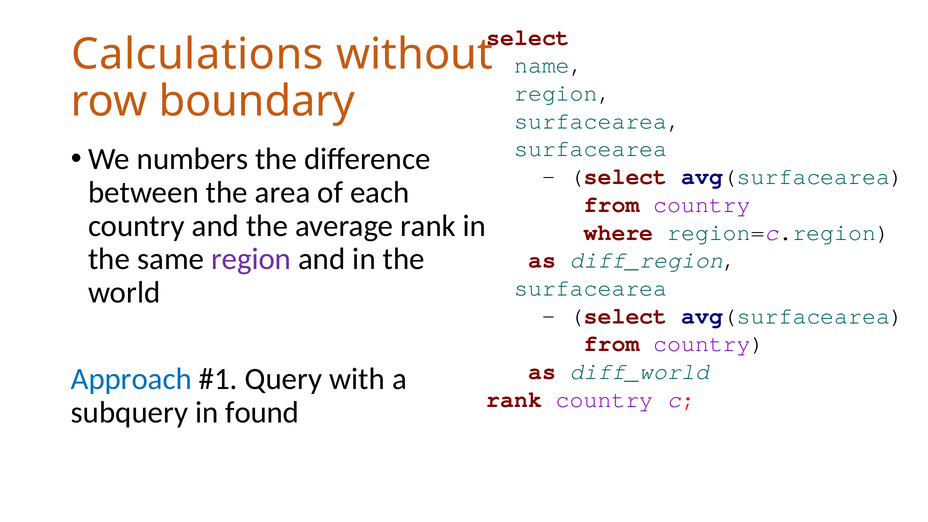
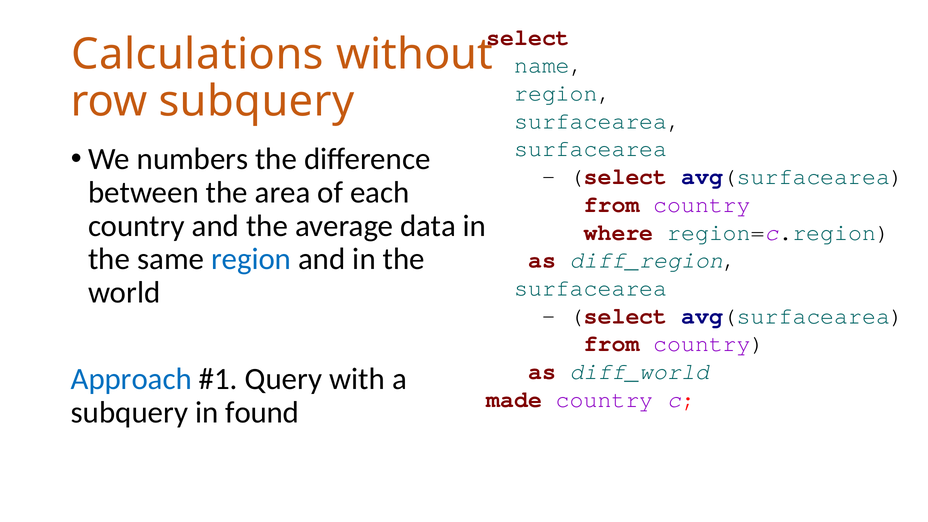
row boundary: boundary -> subquery
average rank: rank -> data
region at (251, 259) colour: purple -> blue
rank at (514, 399): rank -> made
